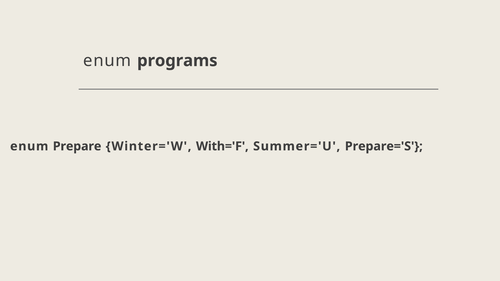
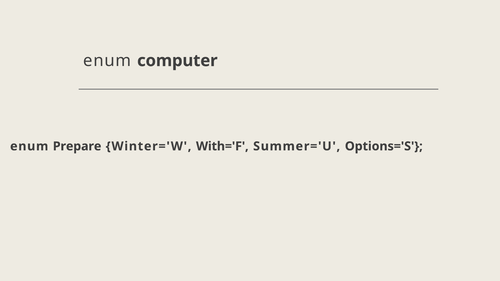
programs: programs -> computer
Prepare='S: Prepare='S -> Options='S
